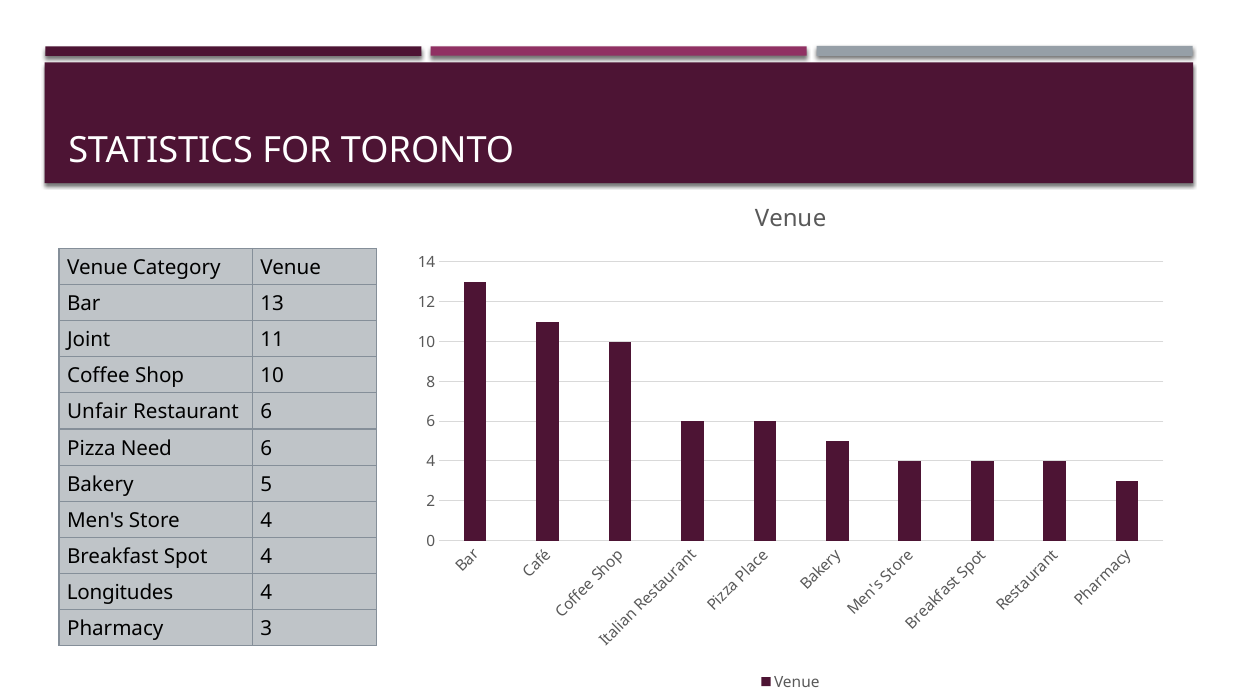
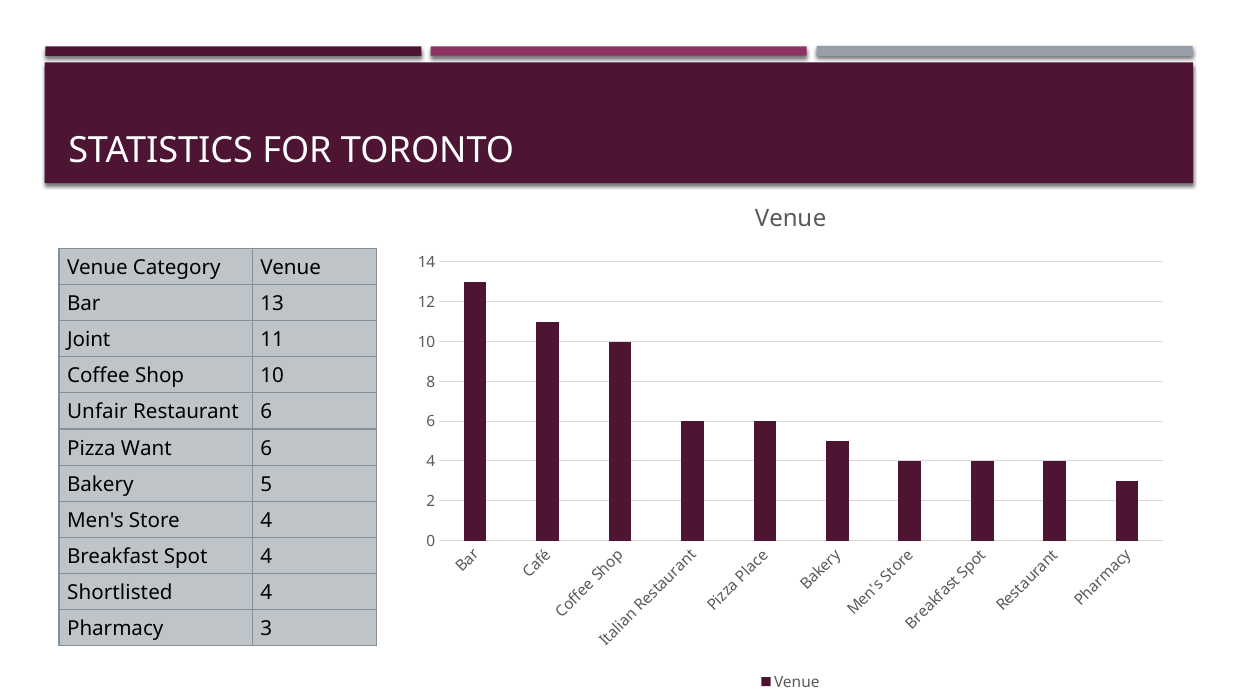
Need: Need -> Want
Longitudes: Longitudes -> Shortlisted
